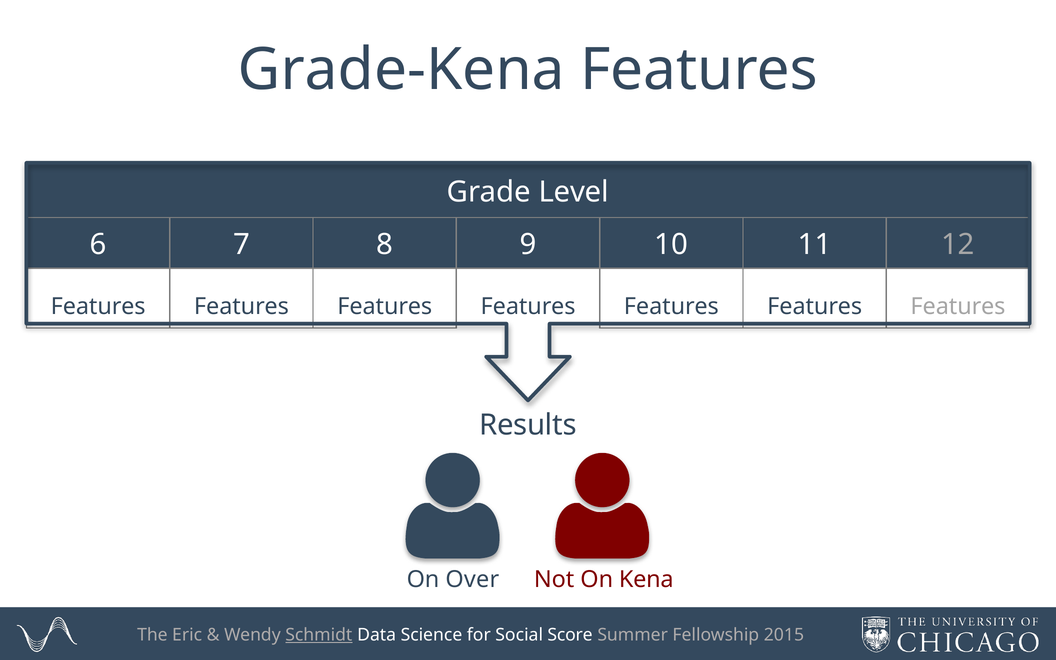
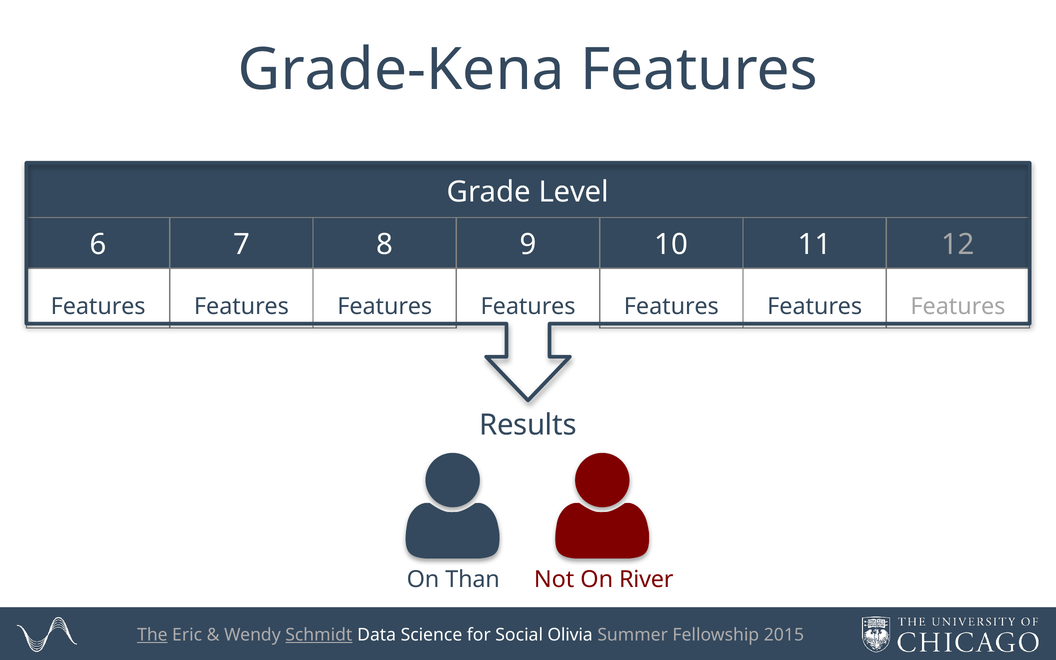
Over: Over -> Than
Kena: Kena -> River
The underline: none -> present
Score: Score -> Olivia
